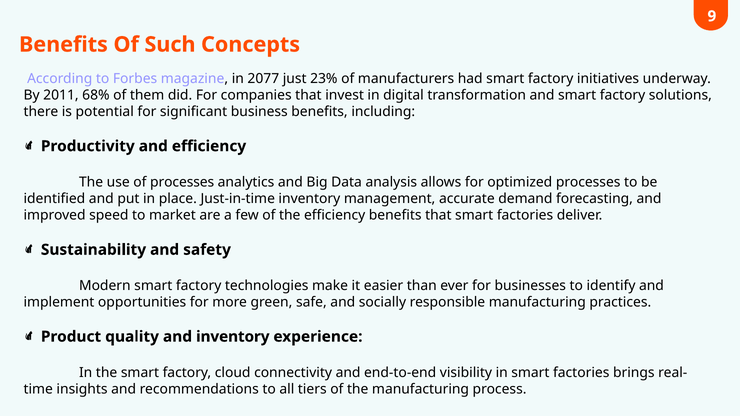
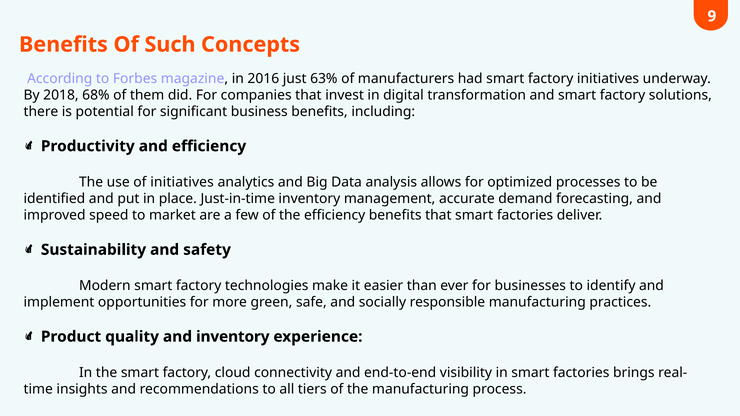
2077: 2077 -> 2016
23%: 23% -> 63%
2011: 2011 -> 2018
of processes: processes -> initiatives
